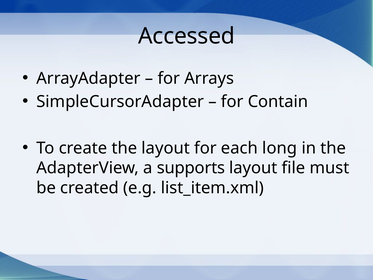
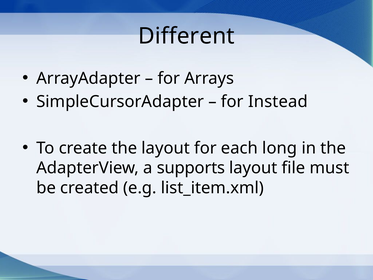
Accessed: Accessed -> Different
Contain: Contain -> Instead
